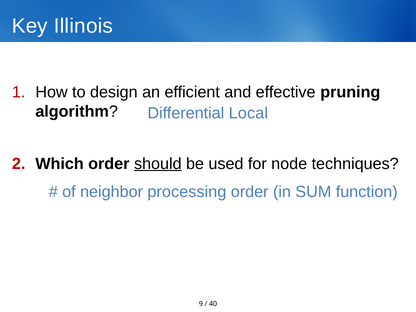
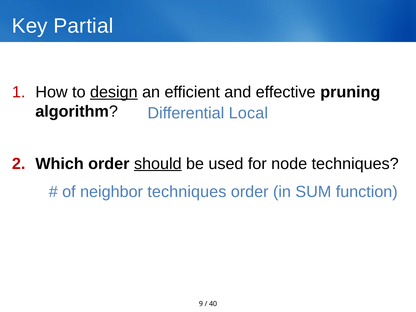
Illinois: Illinois -> Partial
design underline: none -> present
neighbor processing: processing -> techniques
